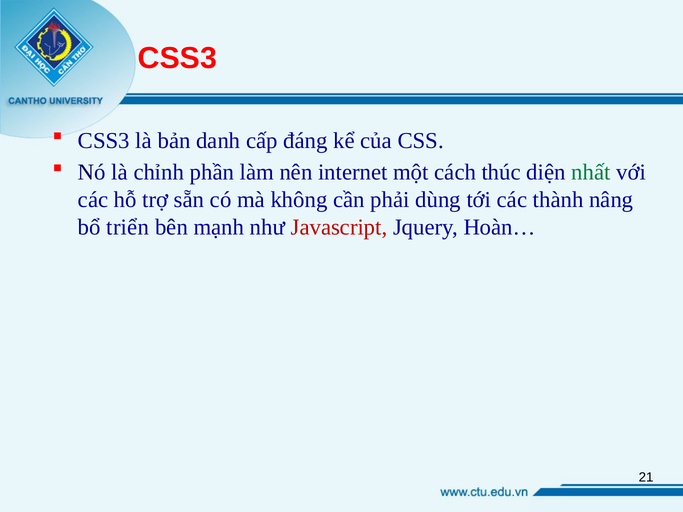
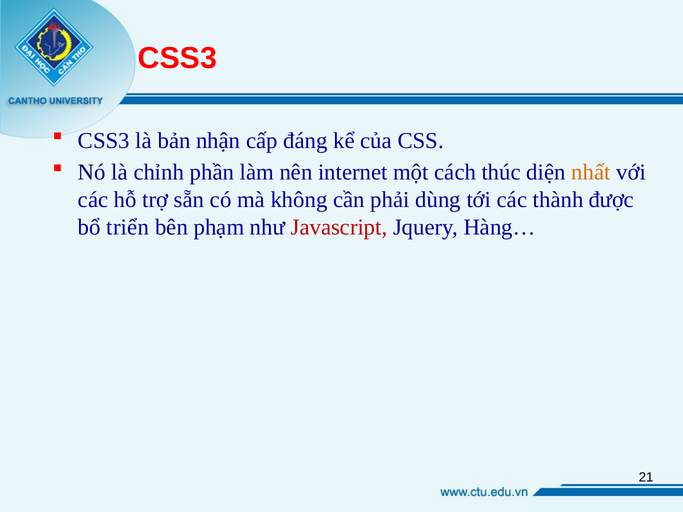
danh: danh -> nhận
nhất colour: green -> orange
nâng: nâng -> được
mạnh: mạnh -> phạm
Hoàn…: Hoàn… -> Hàng…
